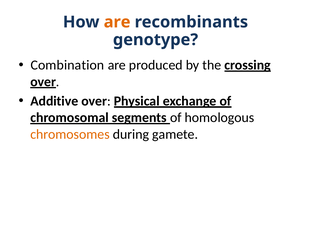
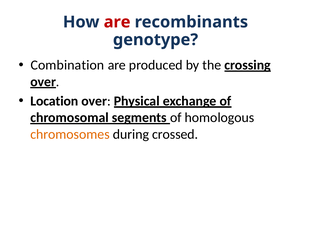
are at (117, 22) colour: orange -> red
Additive: Additive -> Location
gamete: gamete -> crossed
